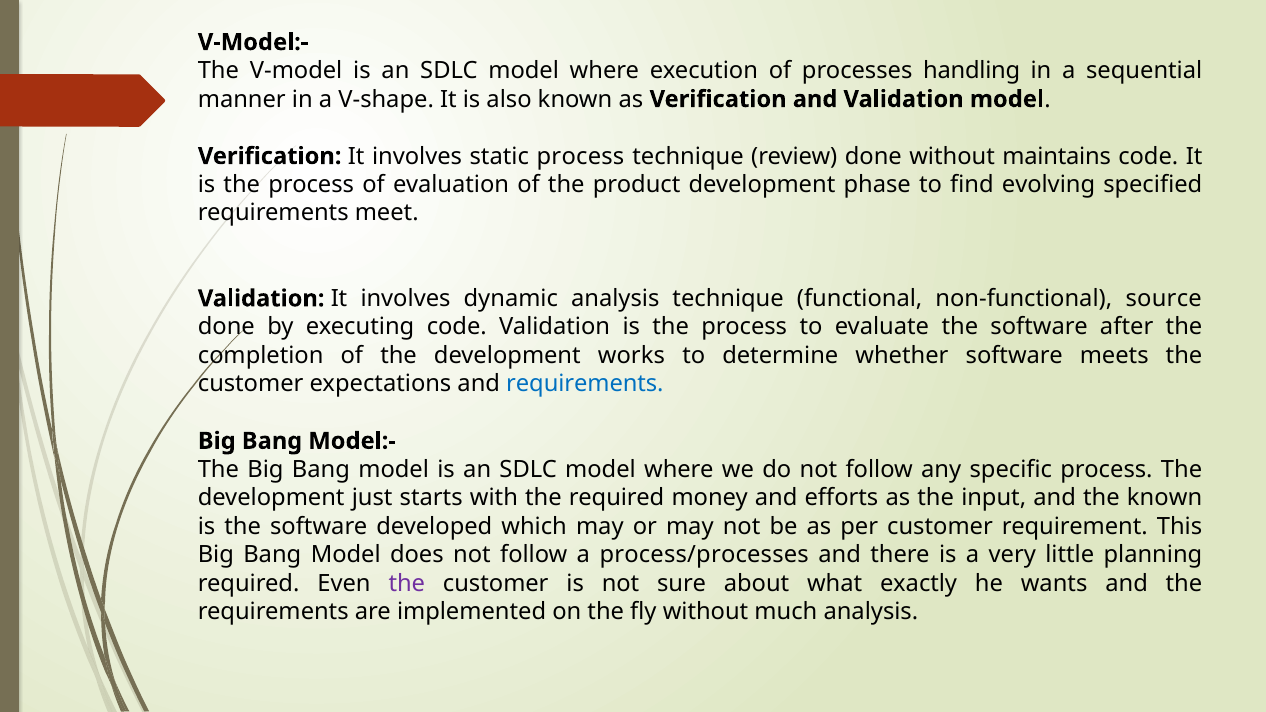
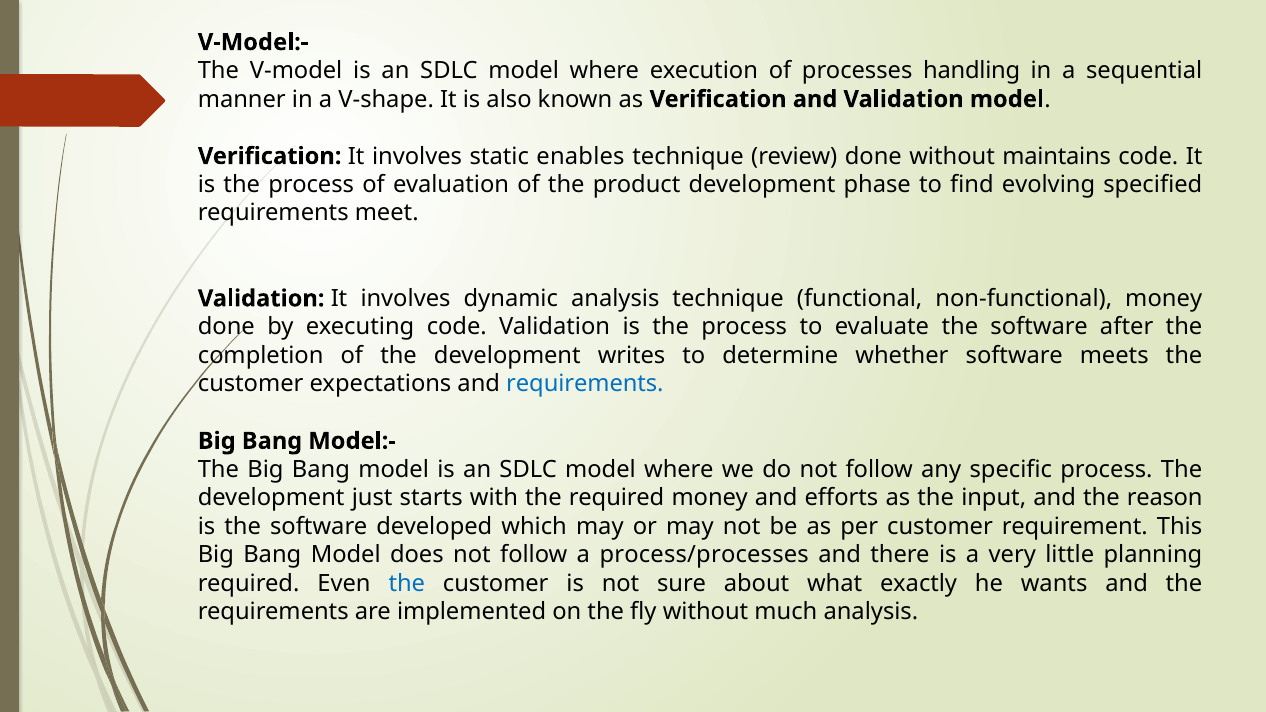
static process: process -> enables
non-functional source: source -> money
works: works -> writes
the known: known -> reason
the at (407, 583) colour: purple -> blue
